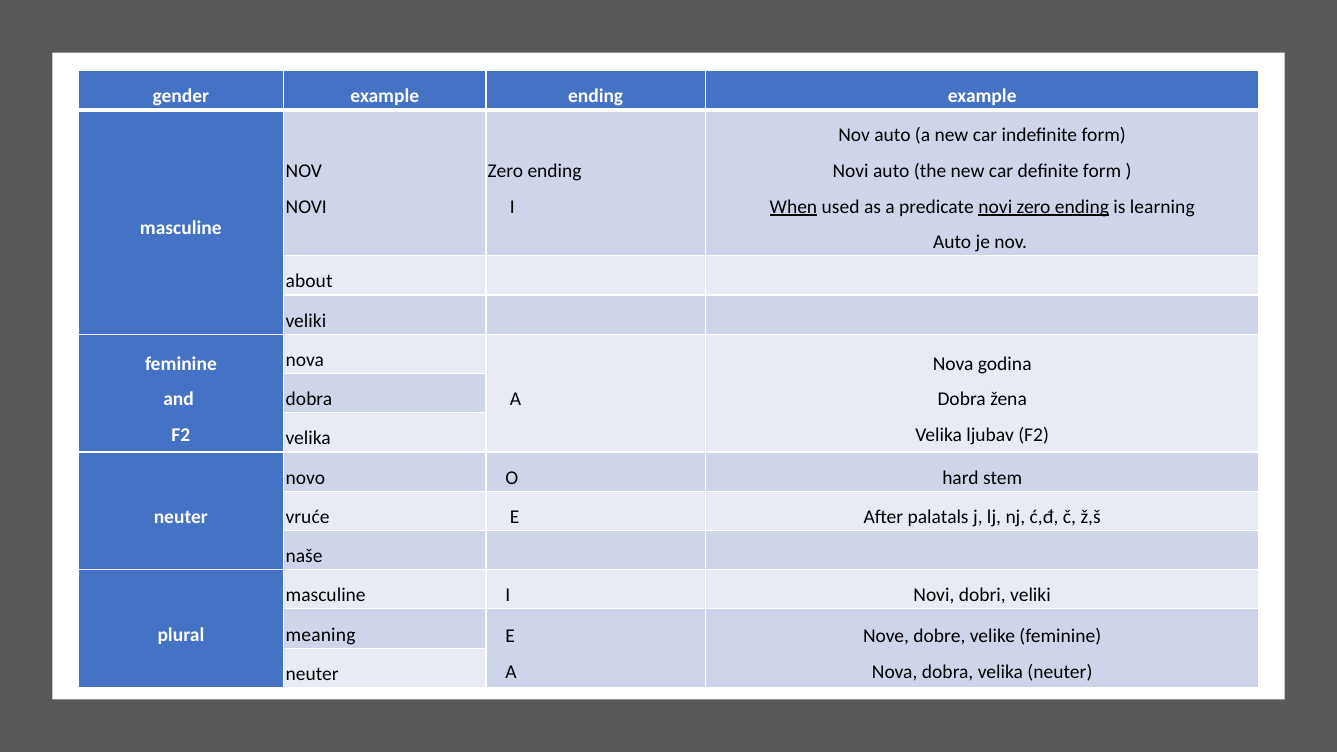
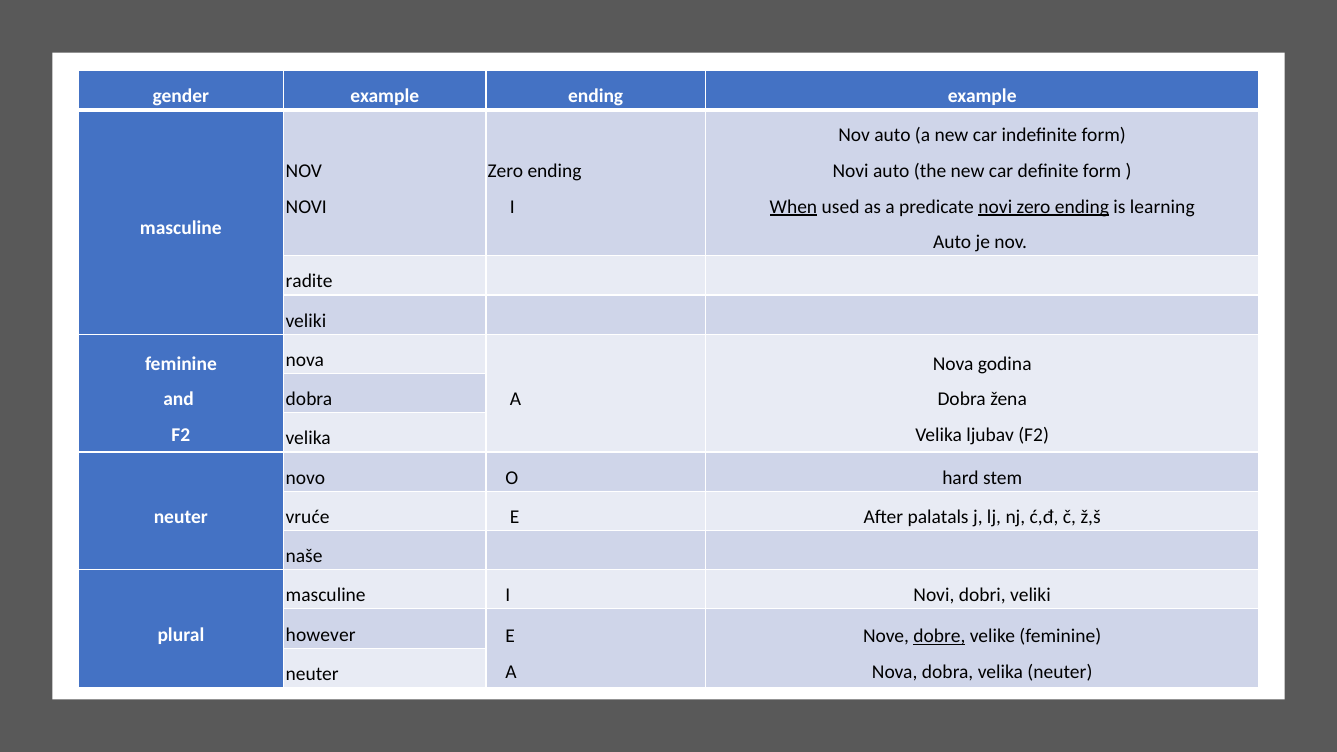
about: about -> radite
meaning: meaning -> however
dobre underline: none -> present
